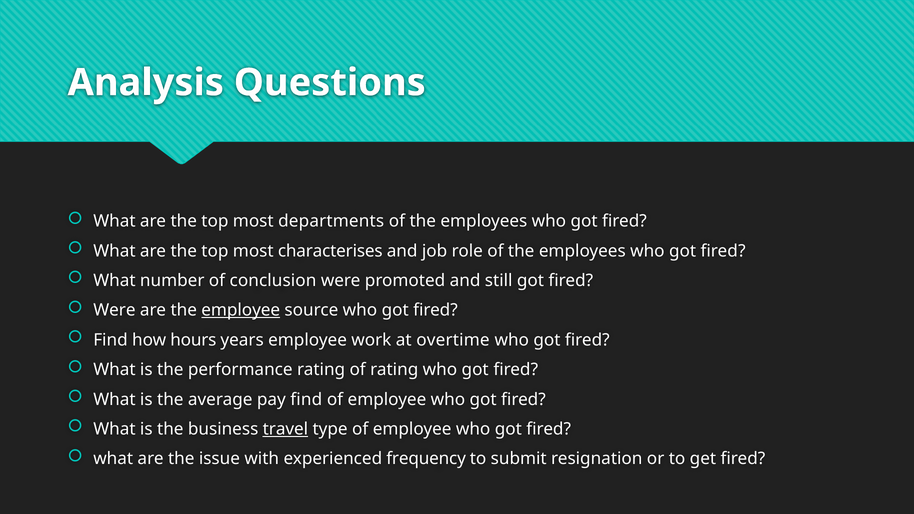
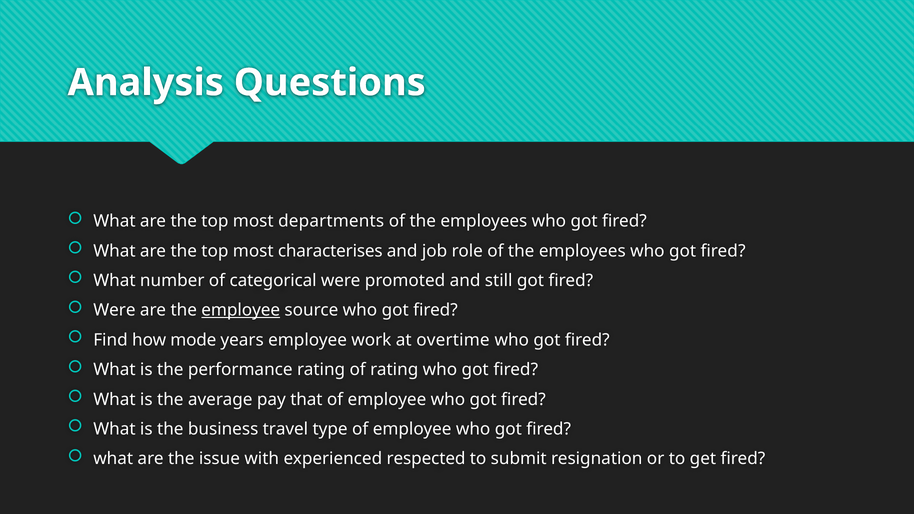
conclusion: conclusion -> categorical
hours: hours -> mode
pay find: find -> that
travel underline: present -> none
frequency: frequency -> respected
